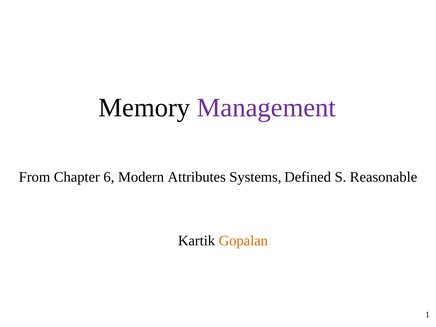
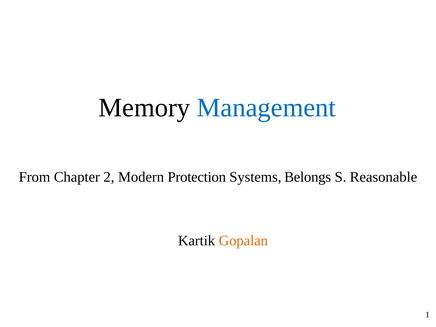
Management colour: purple -> blue
6: 6 -> 2
Attributes: Attributes -> Protection
Defined: Defined -> Belongs
